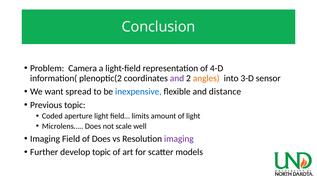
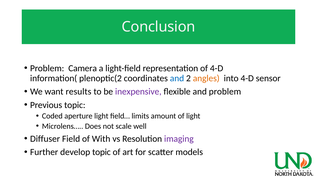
and at (177, 78) colour: purple -> blue
into 3-D: 3-D -> 4-D
spread: spread -> results
inexpensive colour: blue -> purple
and distance: distance -> problem
Imaging at (45, 138): Imaging -> Diffuser
of Does: Does -> With
